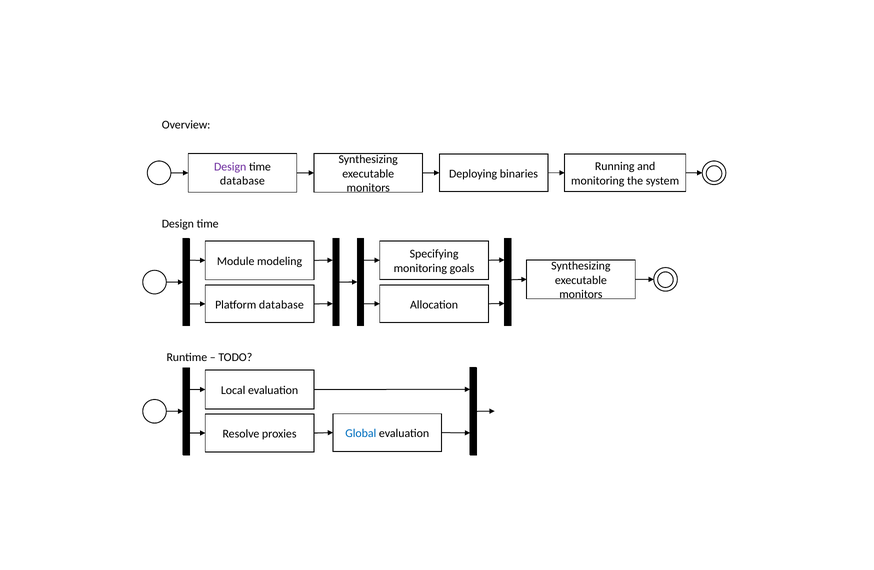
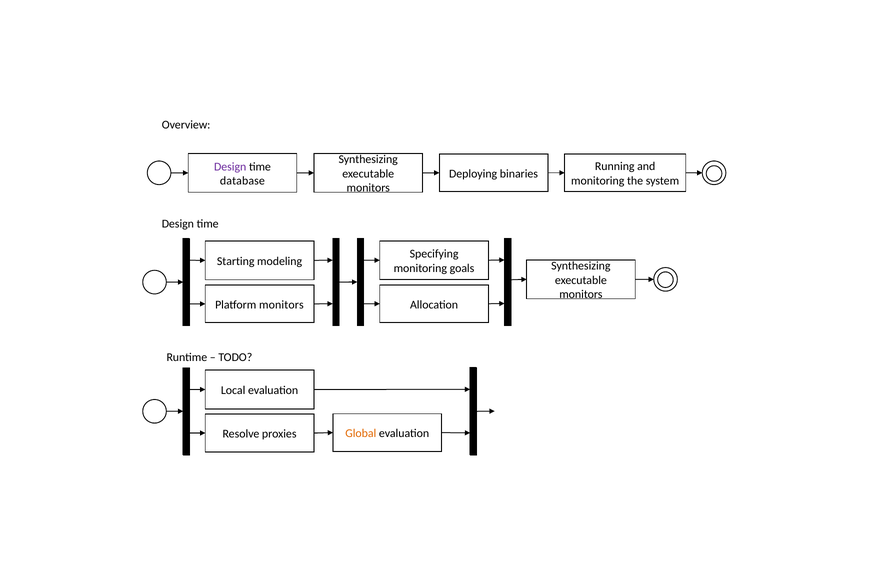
Module: Module -> Starting
Platform database: database -> monitors
Global colour: blue -> orange
